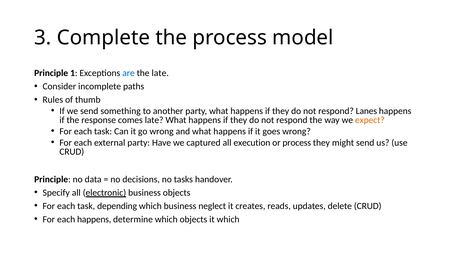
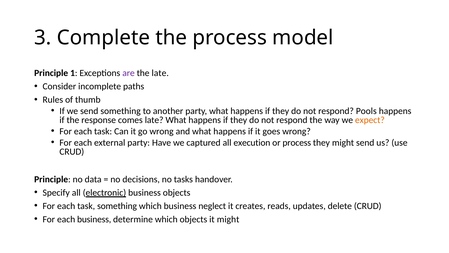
are colour: blue -> purple
Lanes: Lanes -> Pools
task depending: depending -> something
each happens: happens -> business
it which: which -> might
